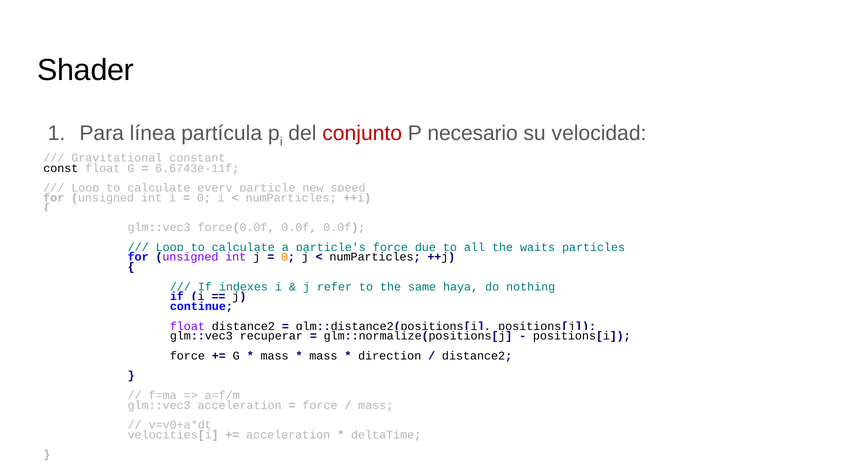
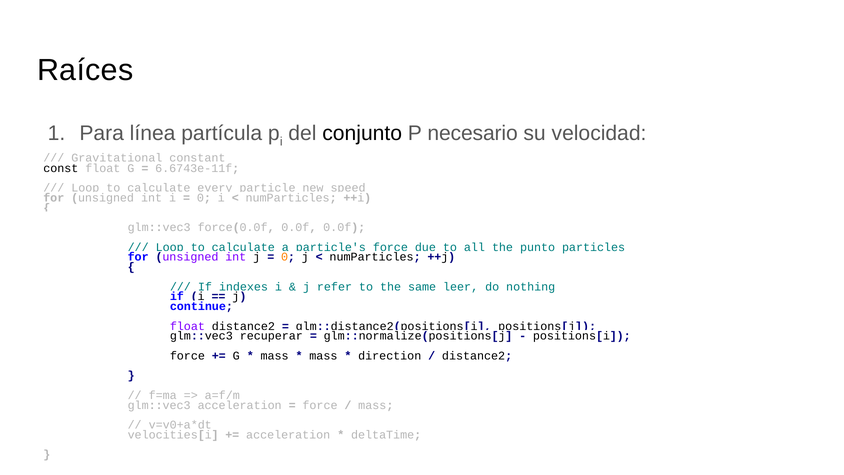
Shader: Shader -> Raíces
conjunto colour: red -> black
waits: waits -> punto
haya: haya -> leer
